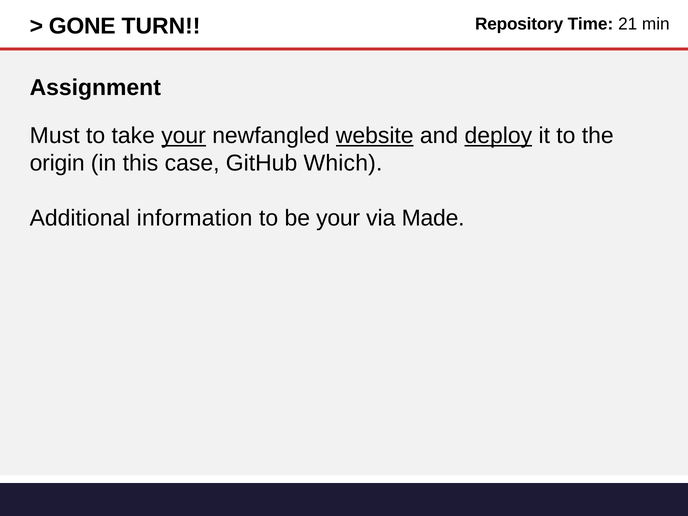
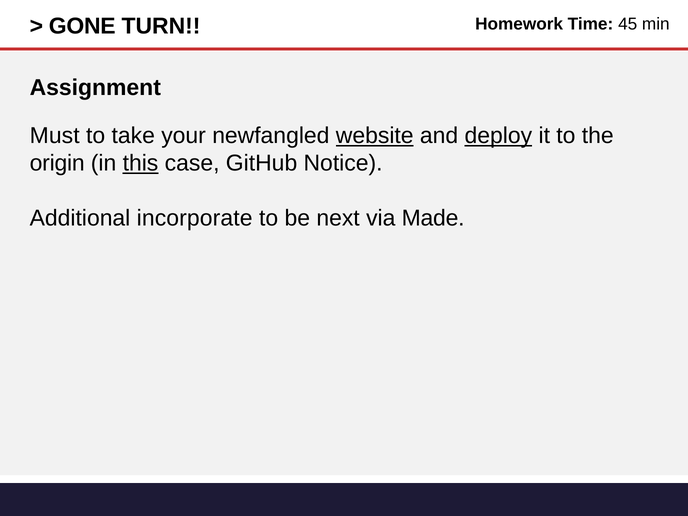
Repository: Repository -> Homework
21: 21 -> 45
your at (184, 136) underline: present -> none
this underline: none -> present
Which: Which -> Notice
information: information -> incorporate
be your: your -> next
